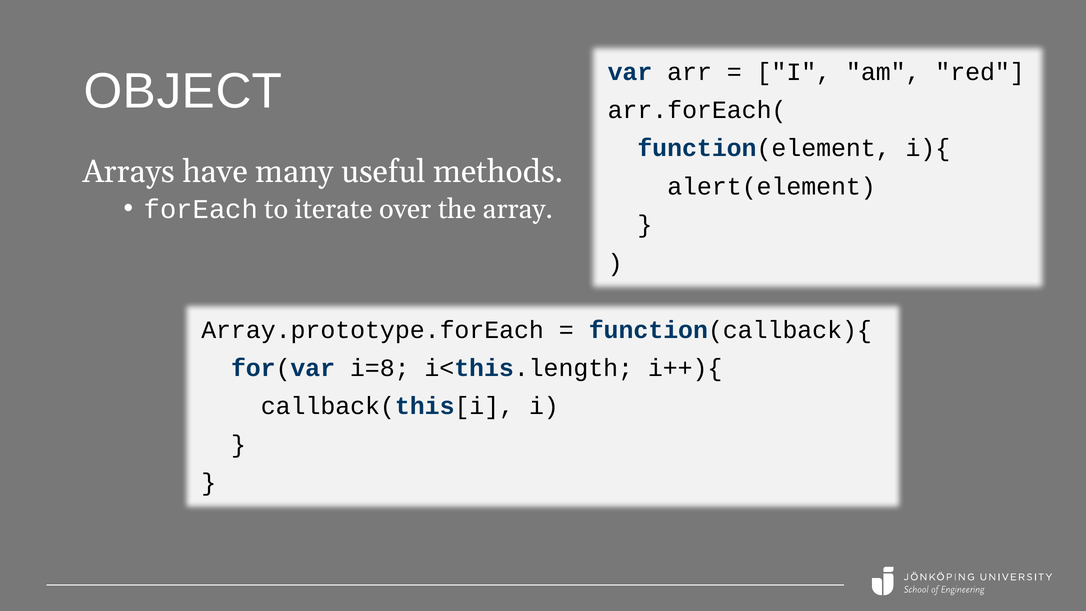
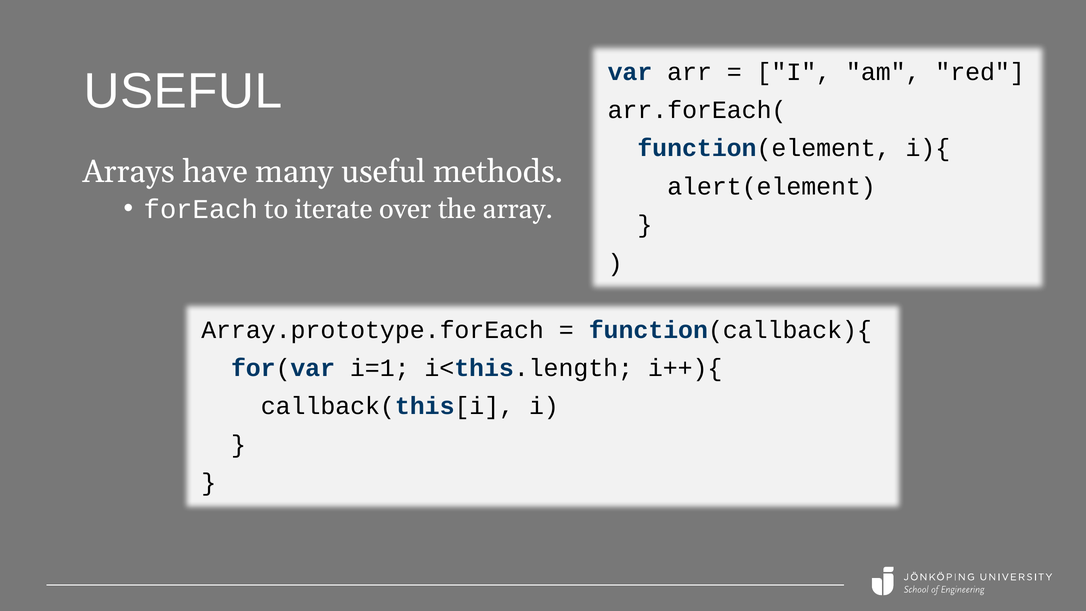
OBJECT at (183, 91): OBJECT -> USEFUL
i=8: i=8 -> i=1
